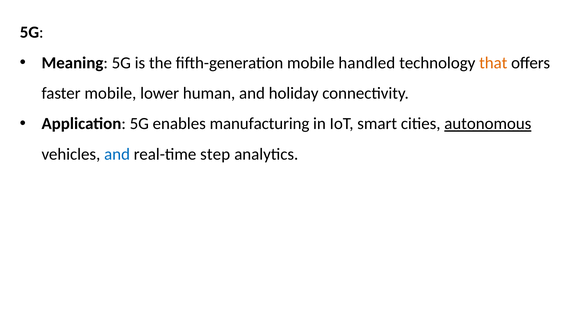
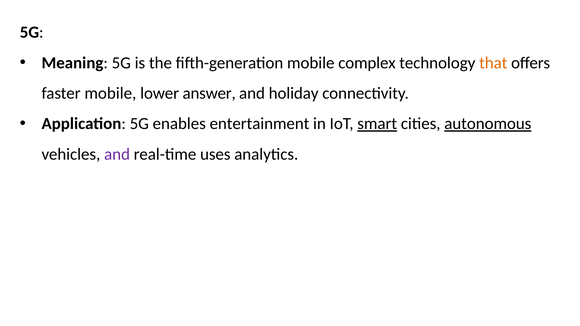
handled: handled -> complex
human: human -> answer
manufacturing: manufacturing -> entertainment
smart underline: none -> present
and at (117, 154) colour: blue -> purple
step: step -> uses
